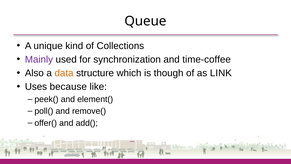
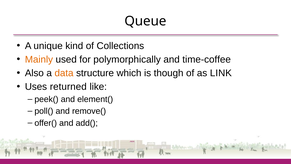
Mainly colour: purple -> orange
synchronization: synchronization -> polymorphically
because: because -> returned
